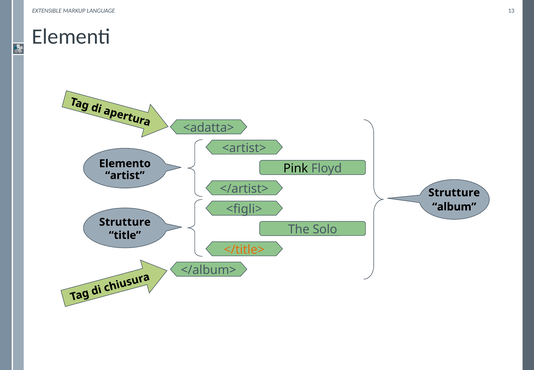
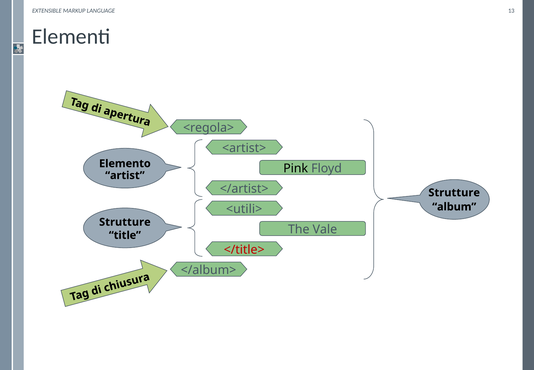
<adatta>: <adatta> -> <regola>
<figli>: <figli> -> <utili>
Solo: Solo -> Vale
</title> colour: orange -> red
